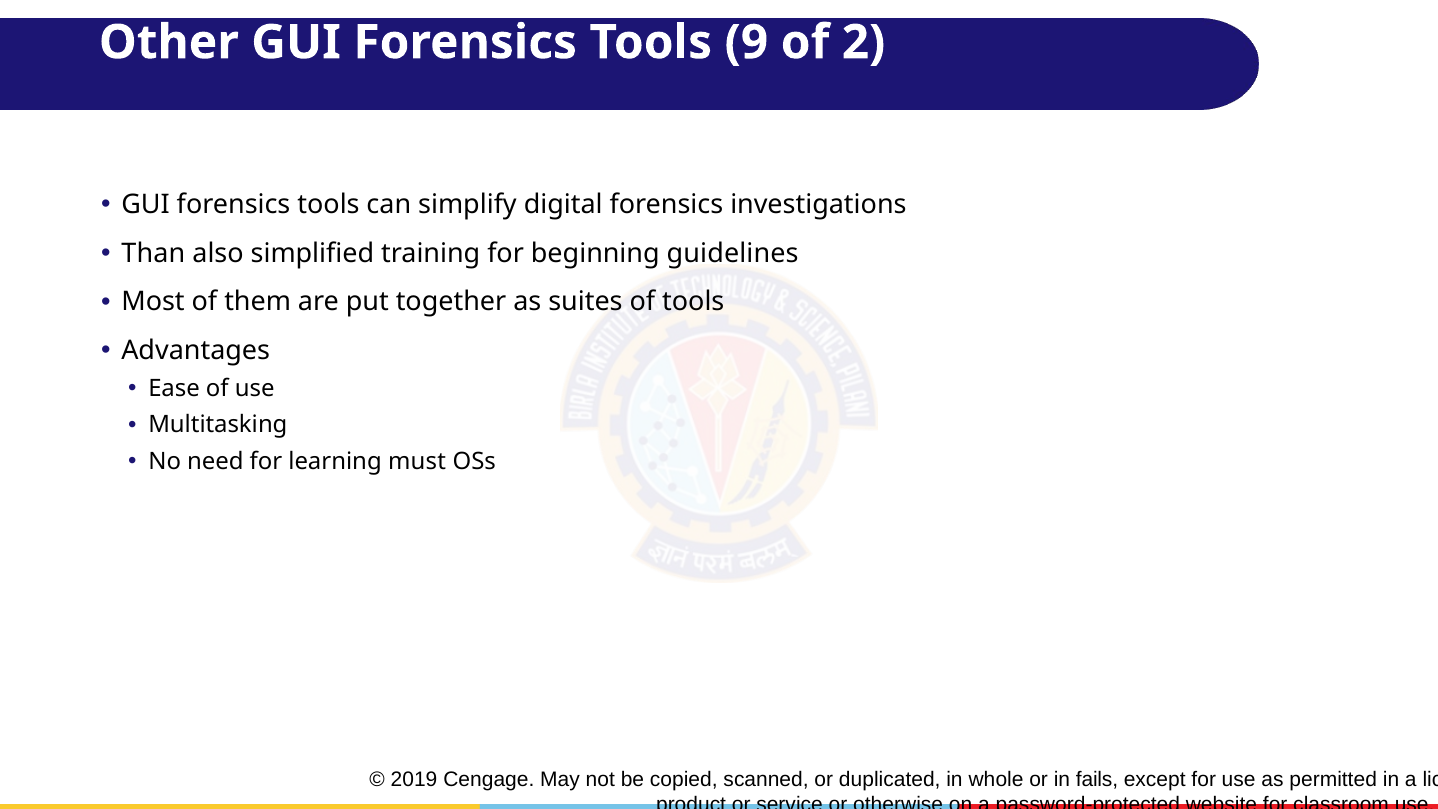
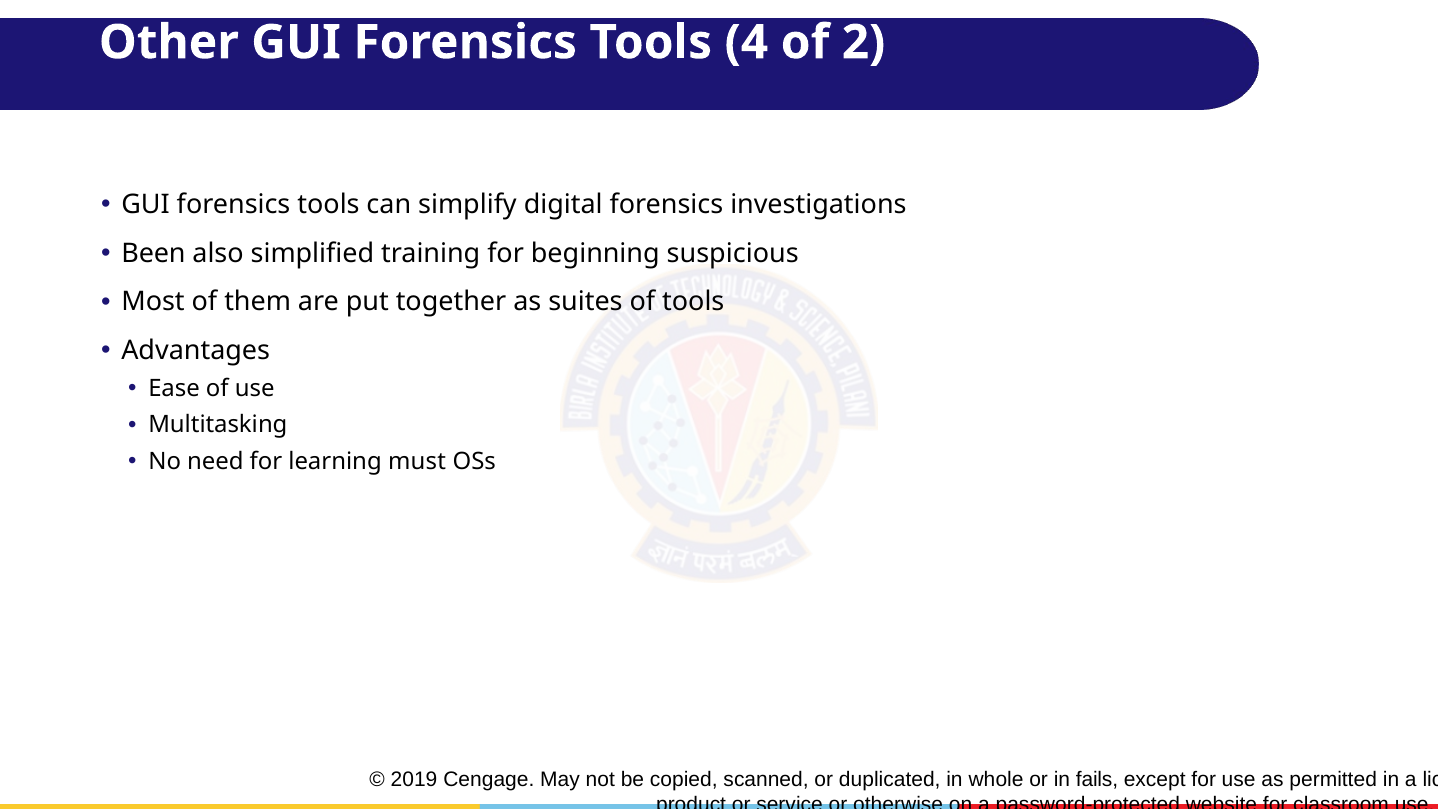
9: 9 -> 4
Than: Than -> Been
guidelines: guidelines -> suspicious
